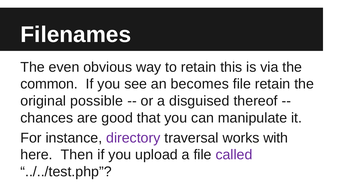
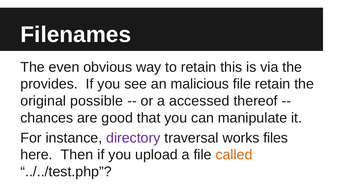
common: common -> provides
becomes: becomes -> malicious
disguised: disguised -> accessed
with: with -> files
called colour: purple -> orange
